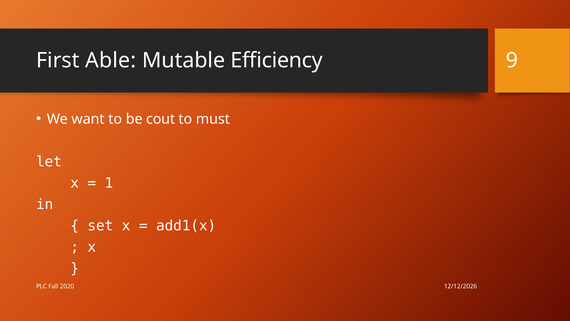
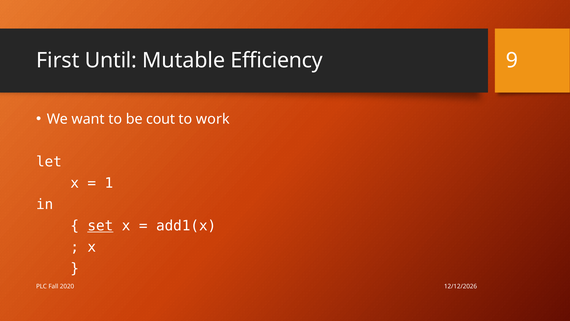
Able: Able -> Until
must: must -> work
set underline: none -> present
